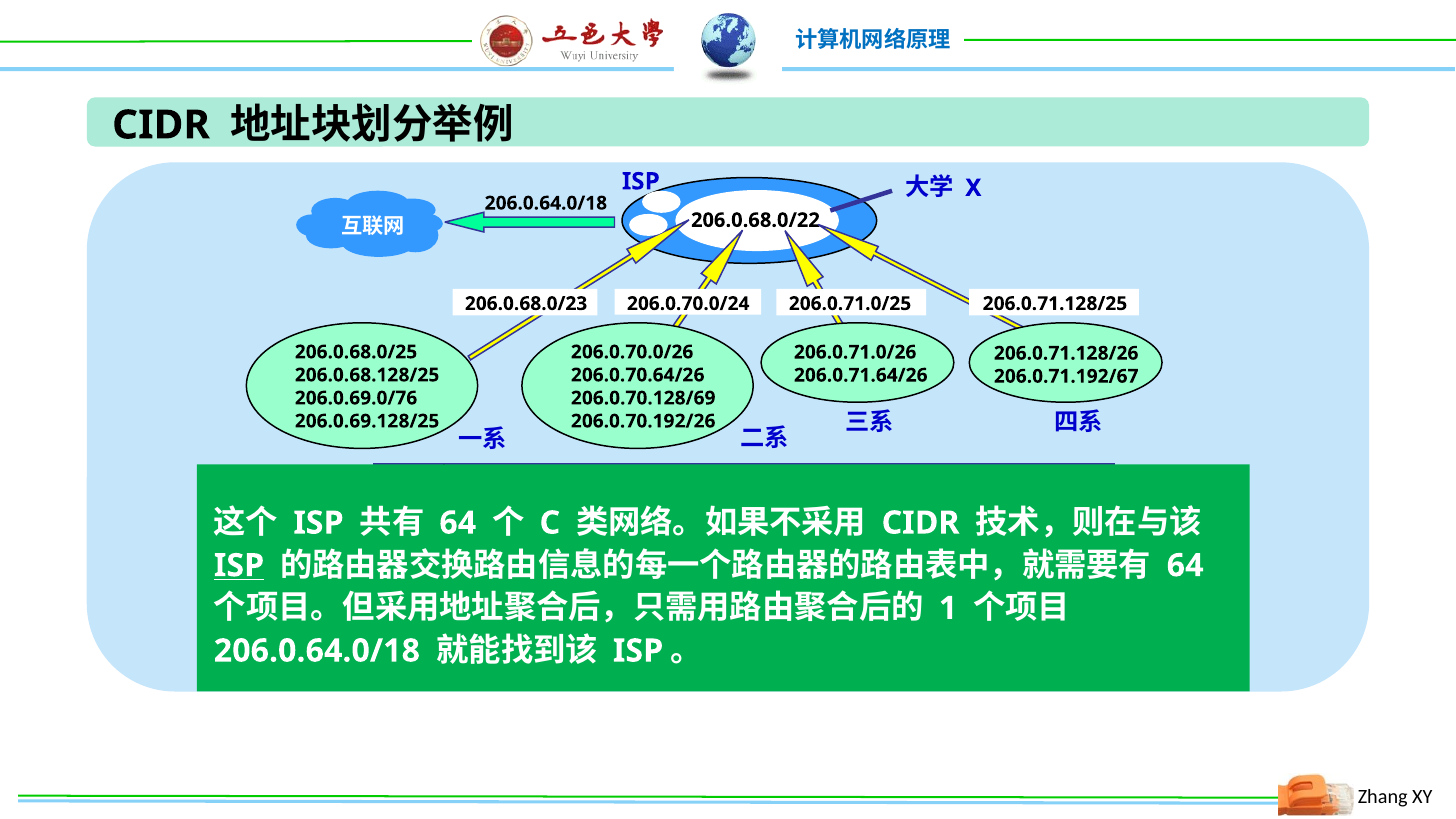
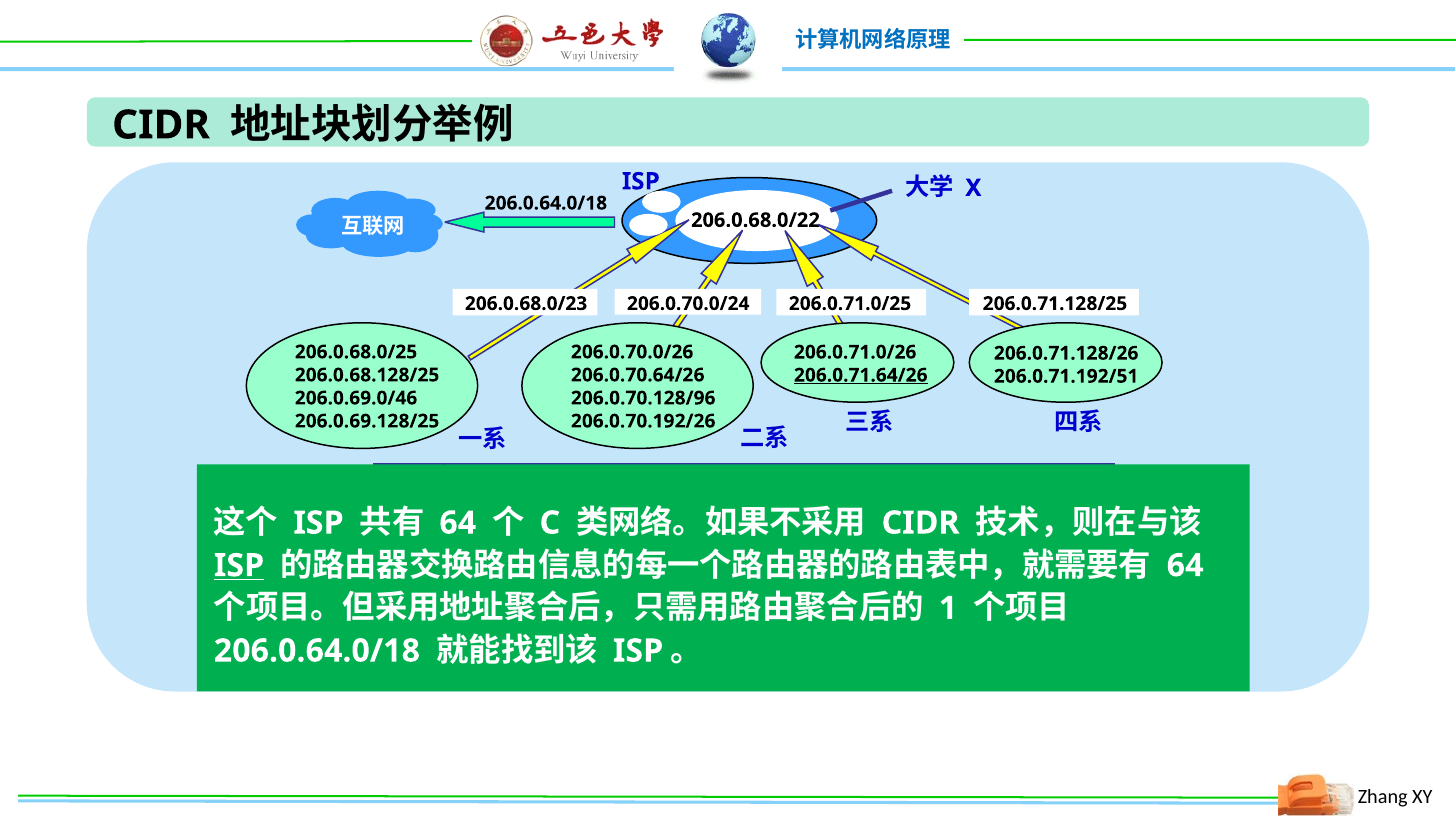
206.0.71.64/26 underline: none -> present
206.0.71.192/67: 206.0.71.192/67 -> 206.0.71.192/51
206.0.69.0/76: 206.0.69.0/76 -> 206.0.69.0/46
206.0.70.128/69: 206.0.70.128/69 -> 206.0.70.128/96
